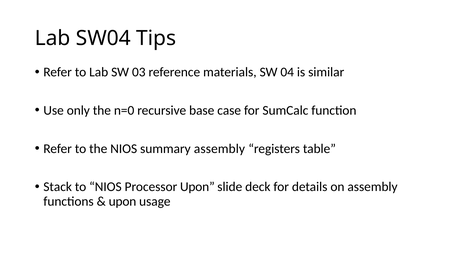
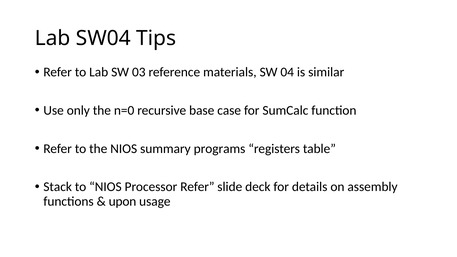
summary assembly: assembly -> programs
Processor Upon: Upon -> Refer
